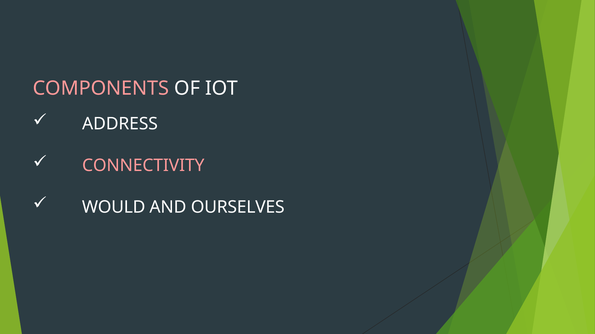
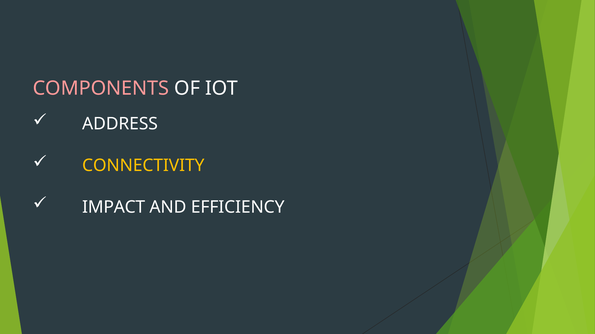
CONNECTIVITY colour: pink -> yellow
WOULD: WOULD -> IMPACT
OURSELVES: OURSELVES -> EFFICIENCY
